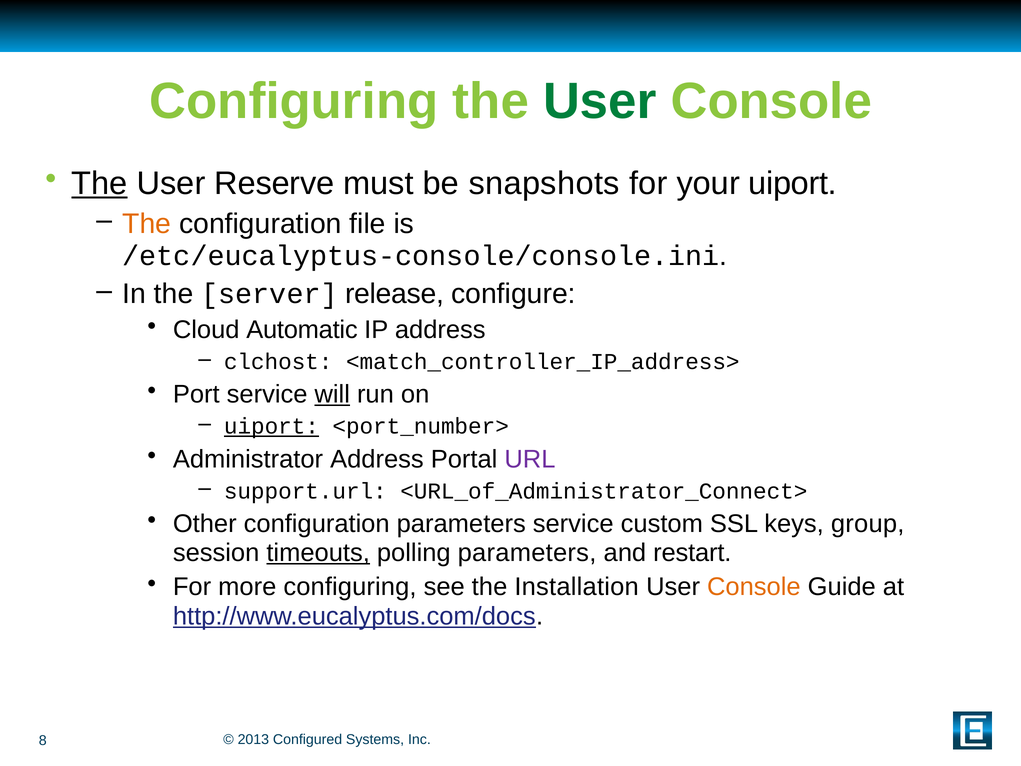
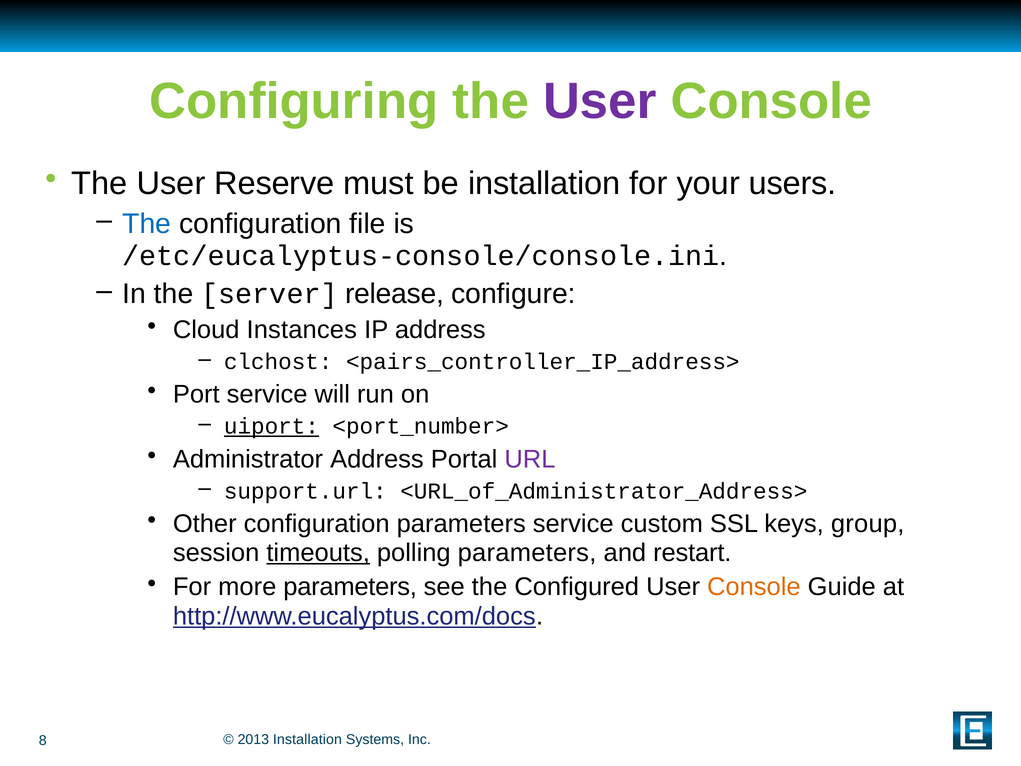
User at (600, 102) colour: green -> purple
The at (99, 183) underline: present -> none
be snapshots: snapshots -> installation
your uiport: uiport -> users
The at (147, 224) colour: orange -> blue
Automatic: Automatic -> Instances
<match_controller_IP_address>: <match_controller_IP_address> -> <pairs_controller_IP_address>
will underline: present -> none
<URL_of_Administrator_Connect>: <URL_of_Administrator_Connect> -> <URL_of_Administrator_Address>
more configuring: configuring -> parameters
Installation: Installation -> Configured
Configured at (308, 739): Configured -> Installation
